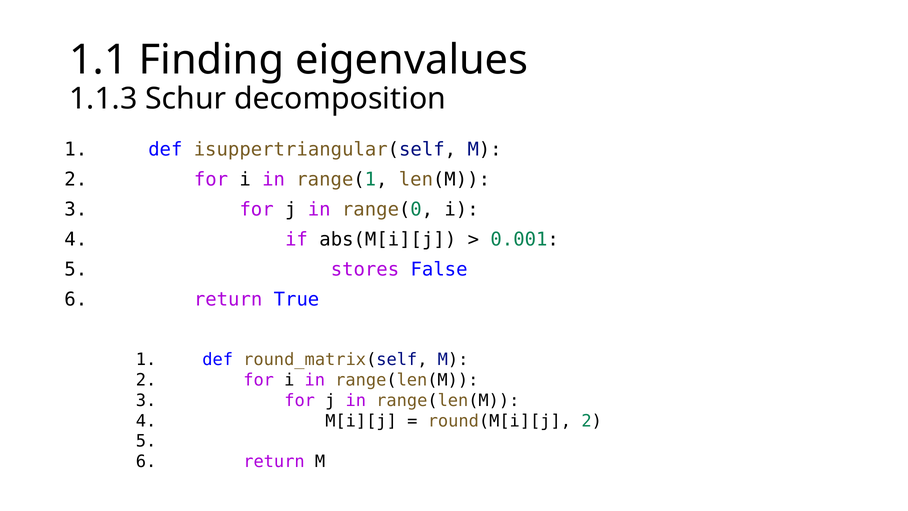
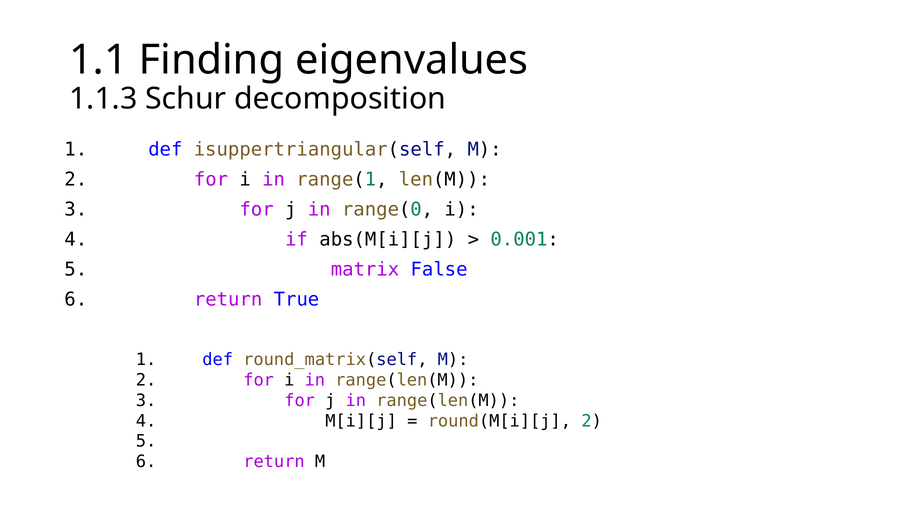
stores: stores -> matrix
